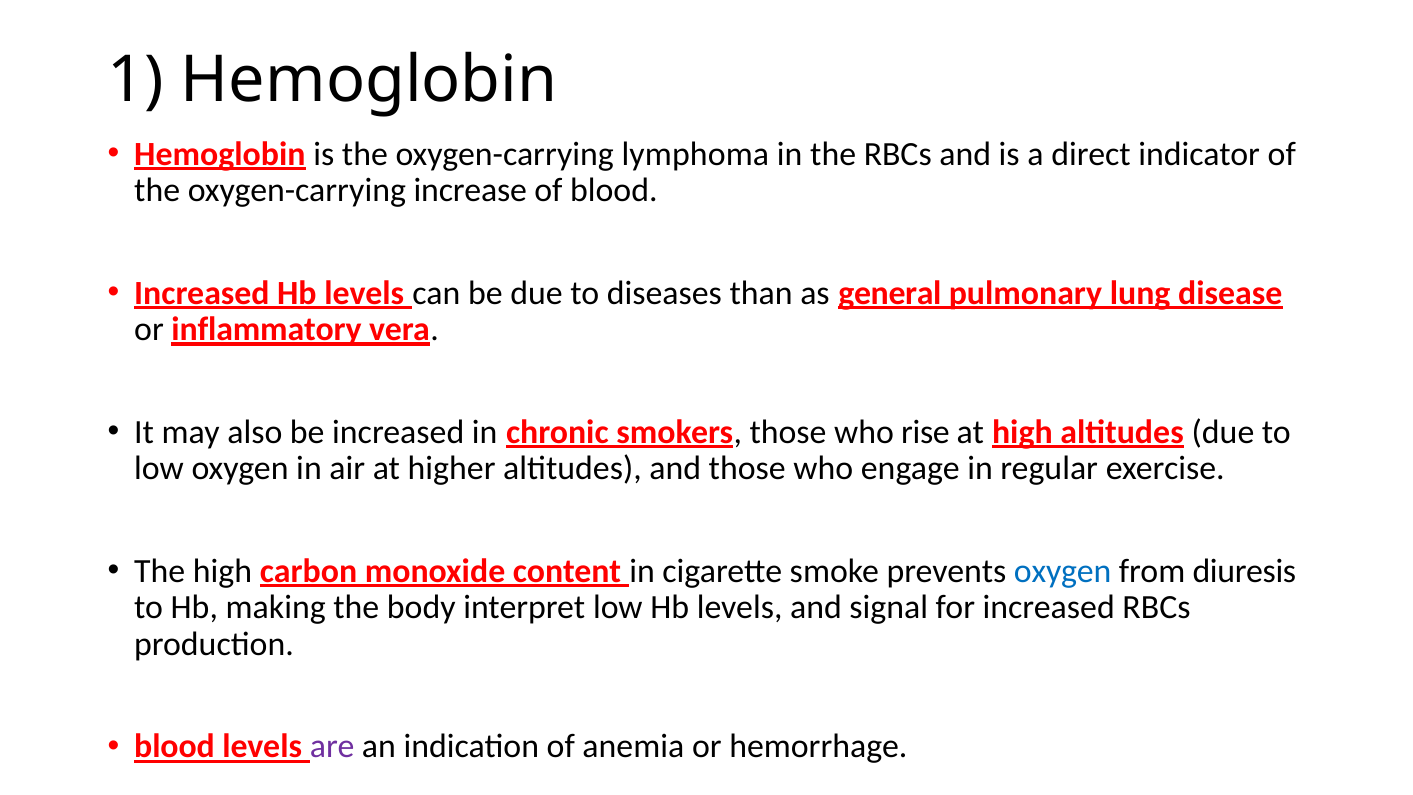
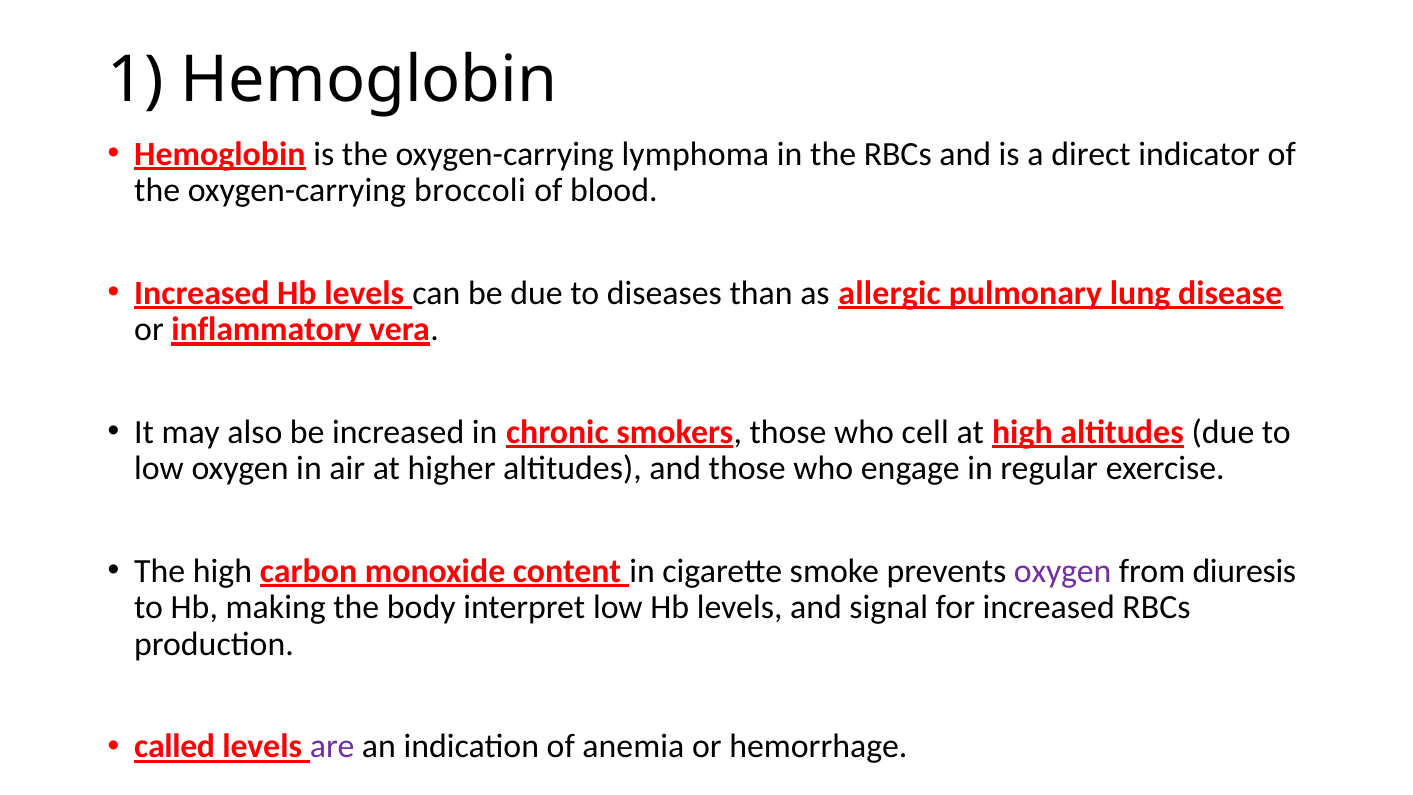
increase: increase -> broccoli
general: general -> allergic
rise: rise -> cell
oxygen at (1063, 571) colour: blue -> purple
blood at (175, 747): blood -> called
